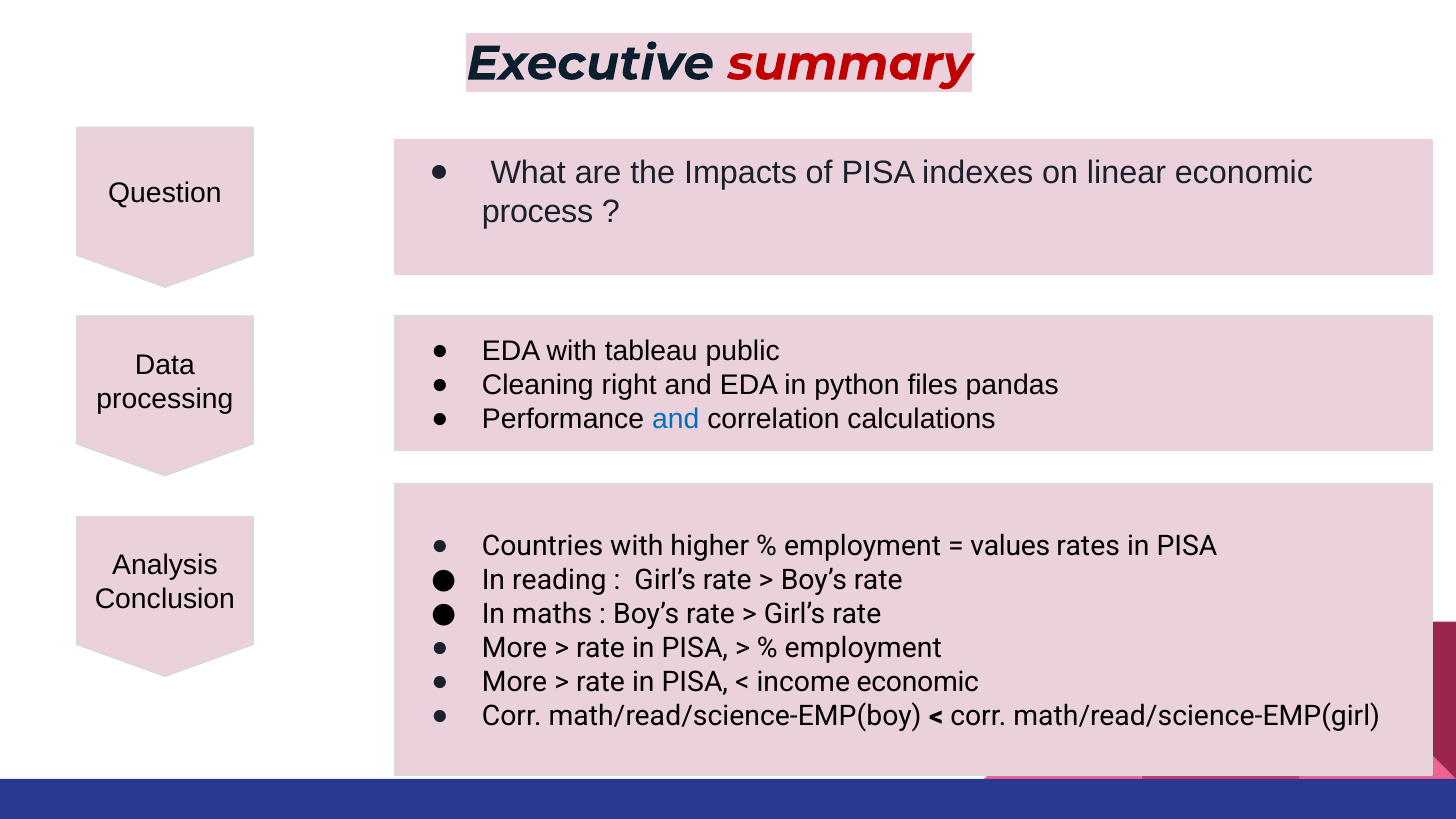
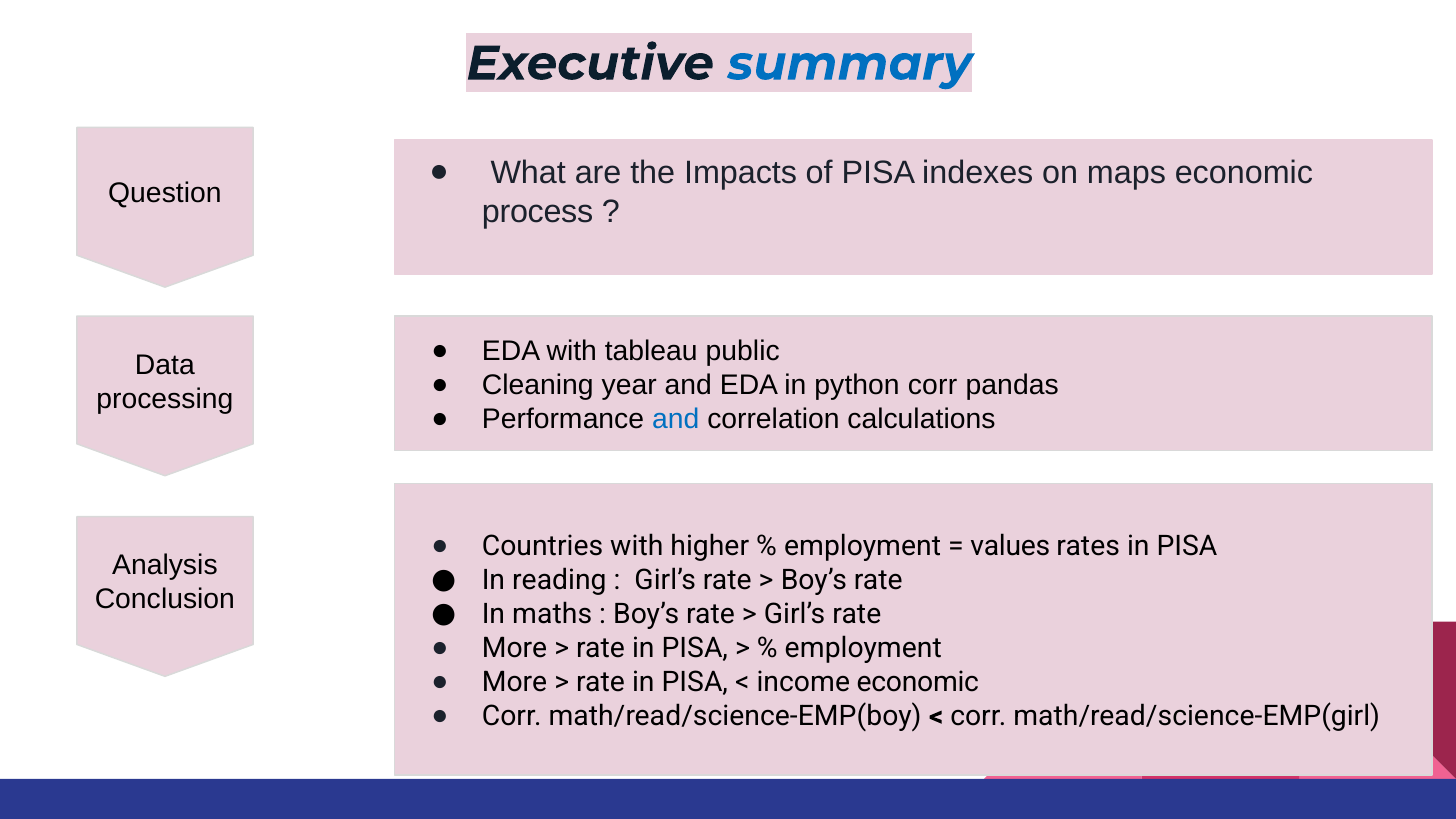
summary colour: red -> blue
linear: linear -> maps
right: right -> year
python files: files -> corr
